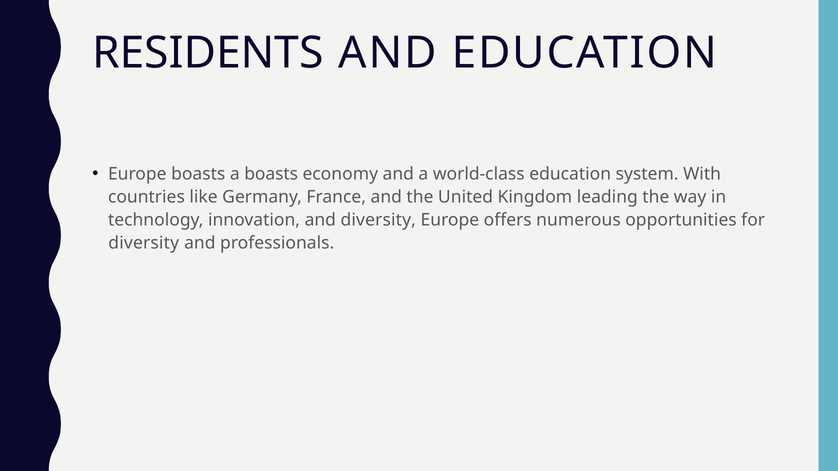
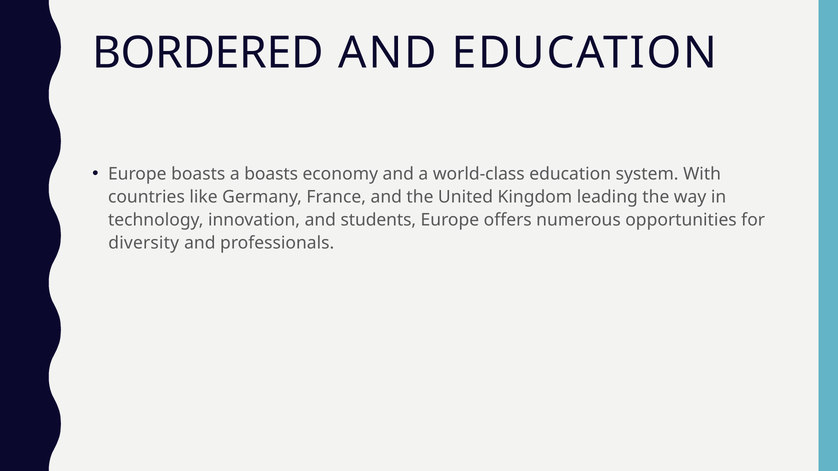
RESIDENTS: RESIDENTS -> BORDERED
and diversity: diversity -> students
